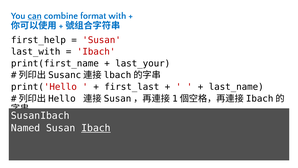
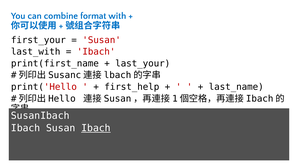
can underline: present -> none
first_help: first_help -> first_your
first_last: first_last -> first_help
Named at (26, 128): Named -> Ibach
